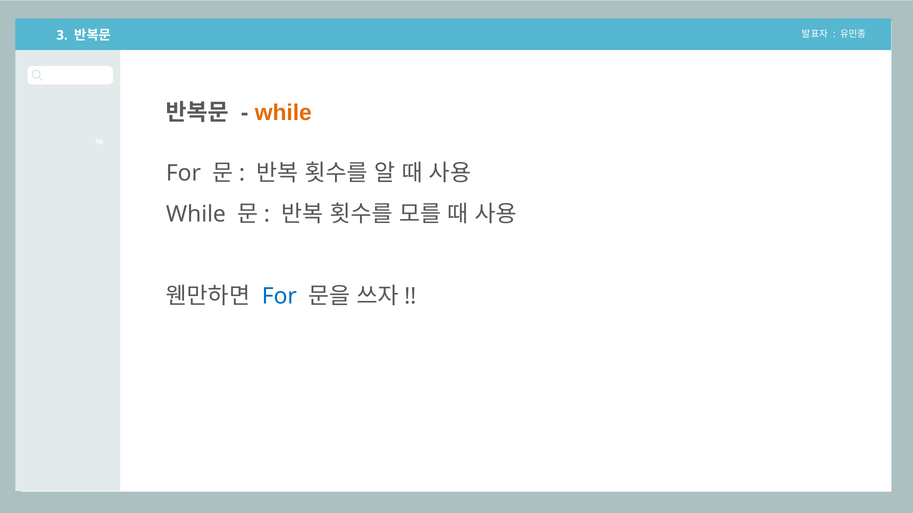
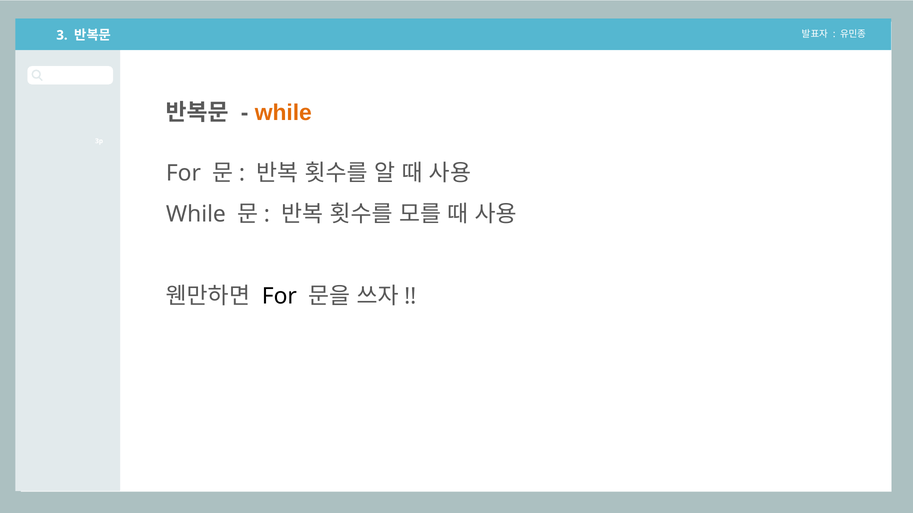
For at (279, 296) colour: blue -> black
